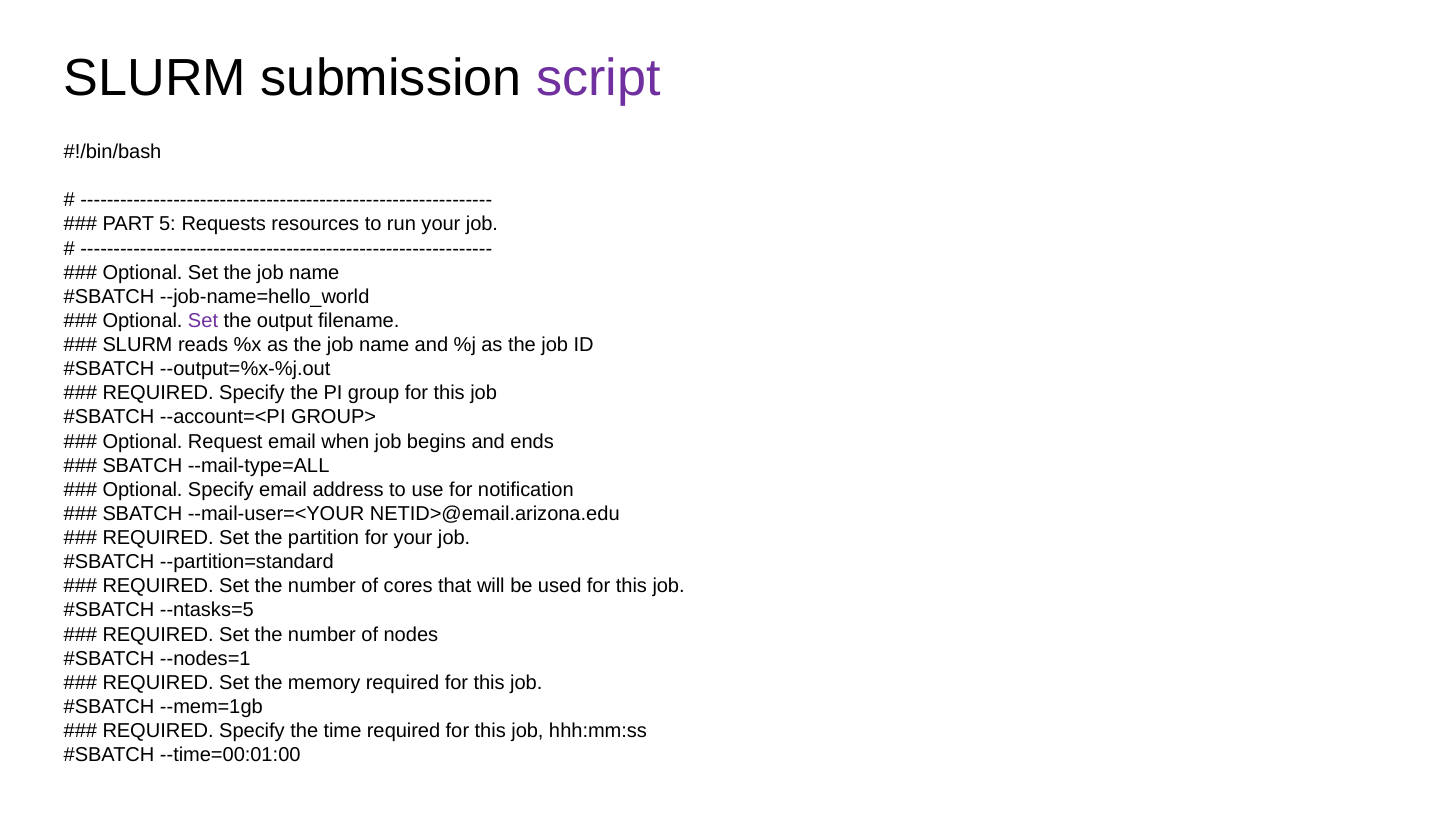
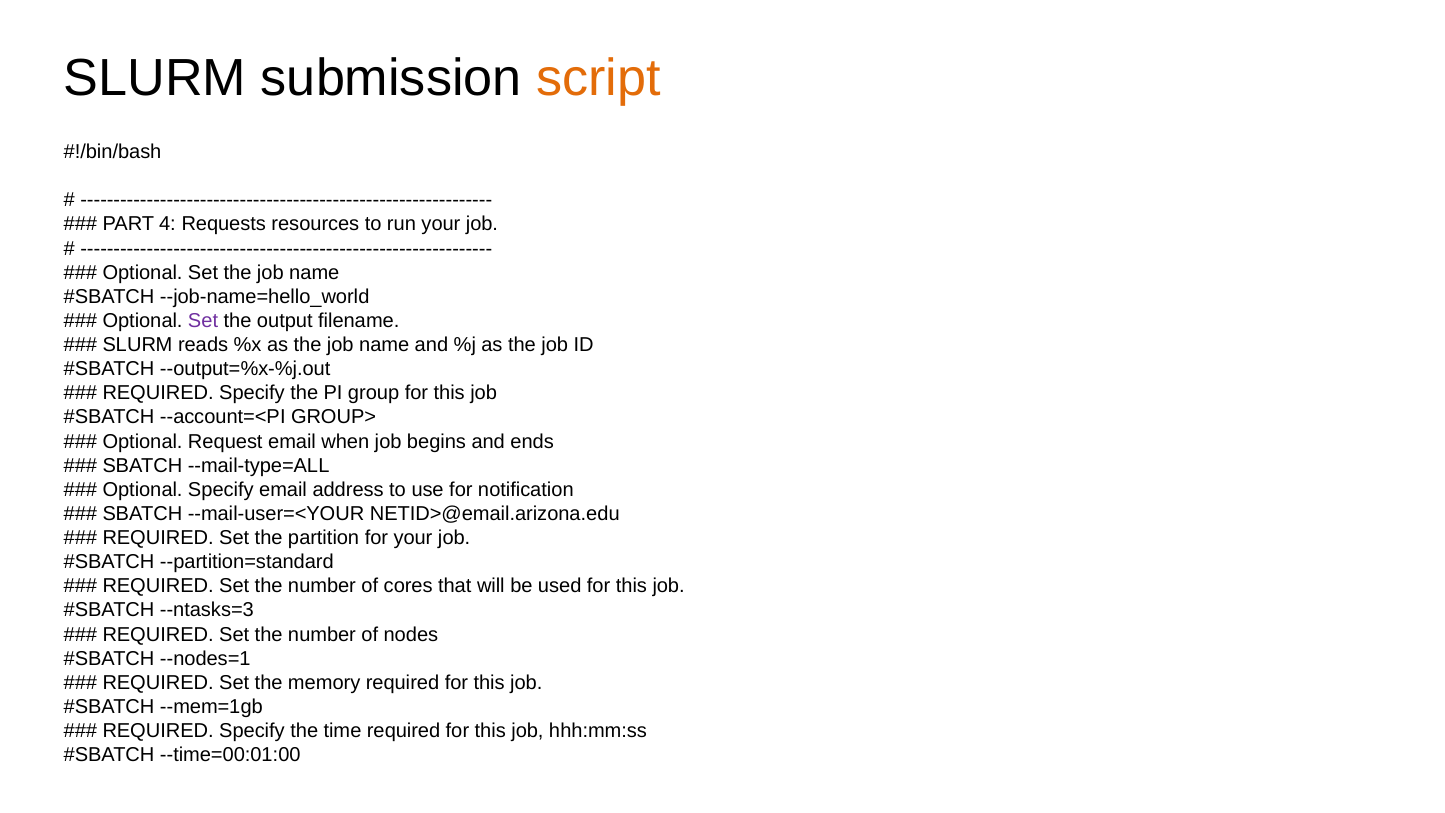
script colour: purple -> orange
5: 5 -> 4
--ntasks=5: --ntasks=5 -> --ntasks=3
